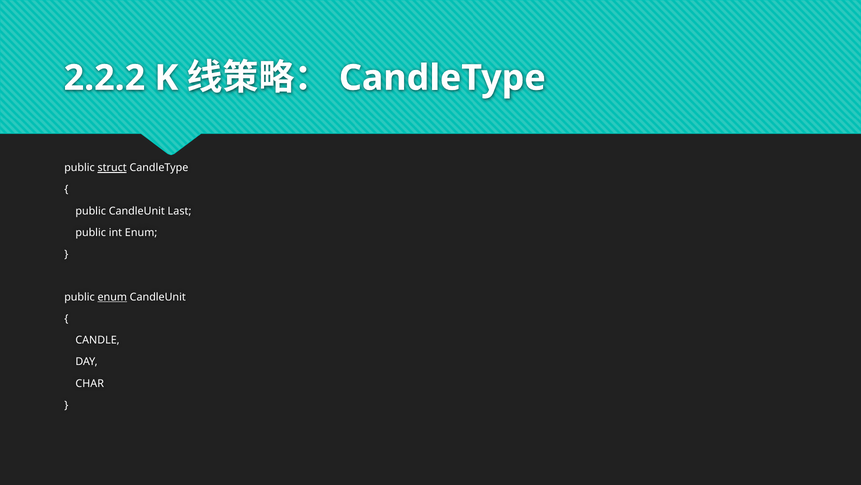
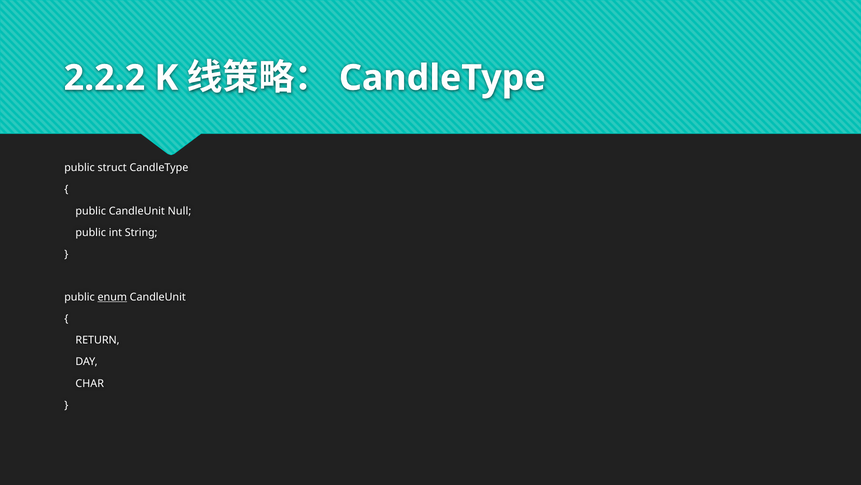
struct underline: present -> none
Last: Last -> Null
int Enum: Enum -> String
CANDLE: CANDLE -> RETURN
